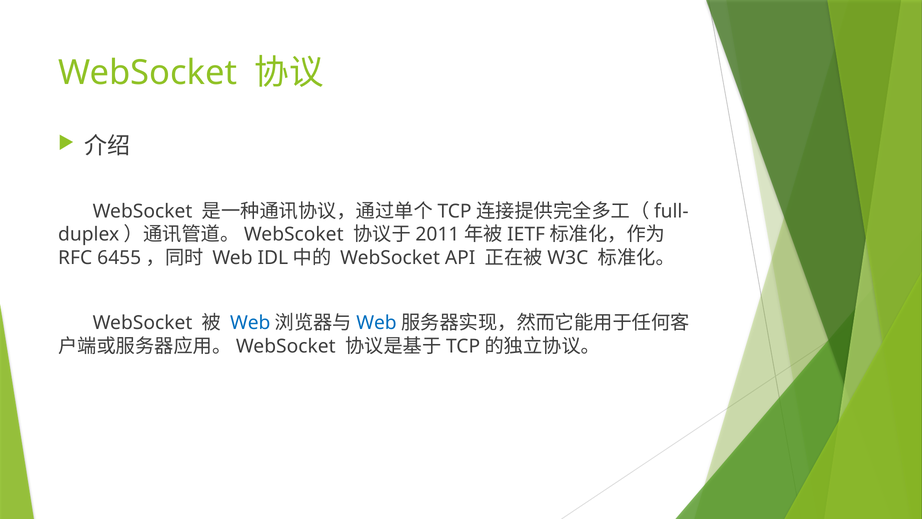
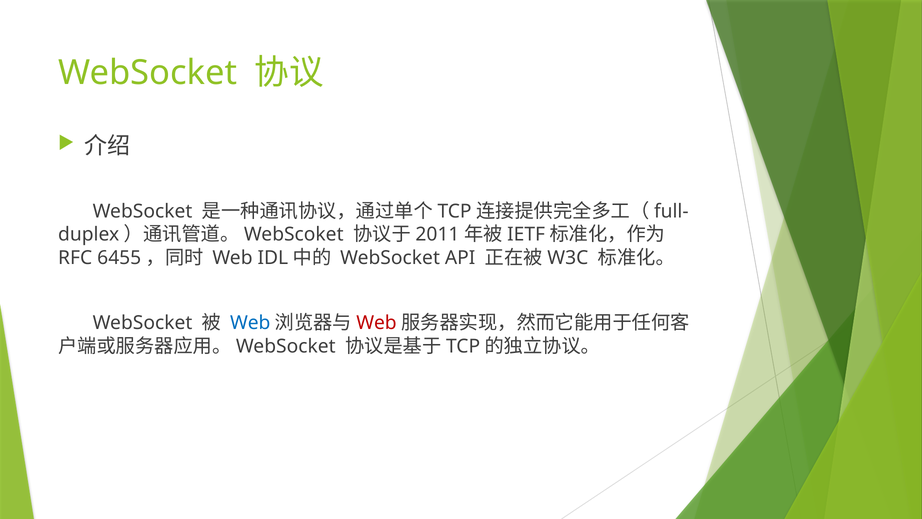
Web at (377, 323) colour: blue -> red
